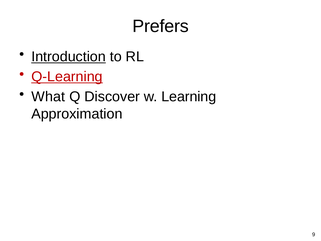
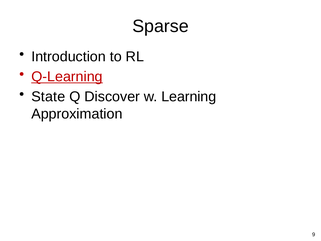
Prefers: Prefers -> Sparse
Introduction underline: present -> none
What: What -> State
